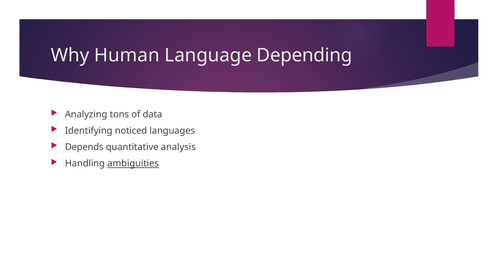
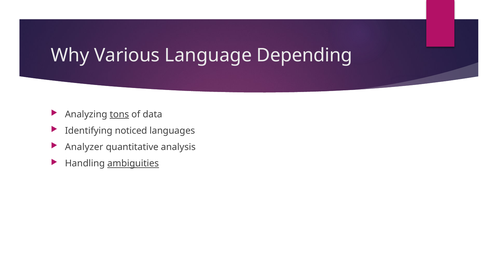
Human: Human -> Various
tons underline: none -> present
Depends: Depends -> Analyzer
